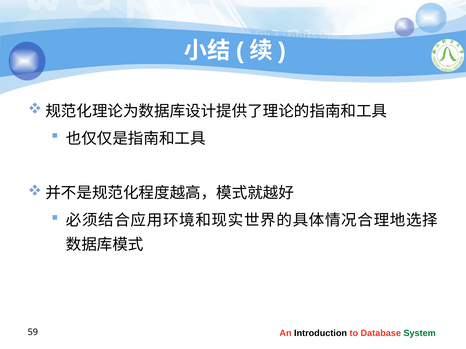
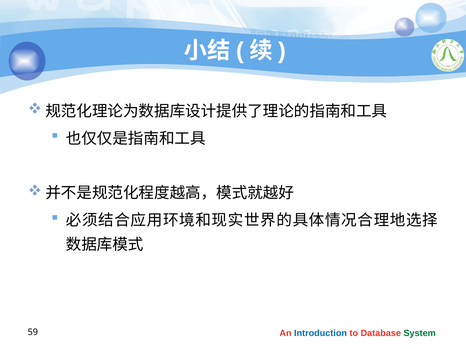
Introduction colour: black -> blue
